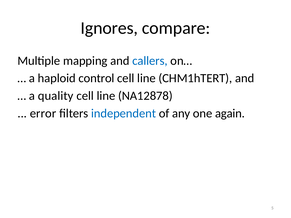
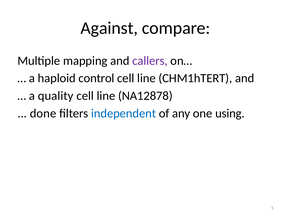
Ignores: Ignores -> Against
callers colour: blue -> purple
error: error -> done
again: again -> using
